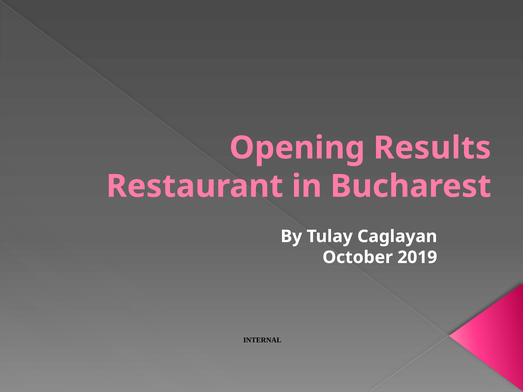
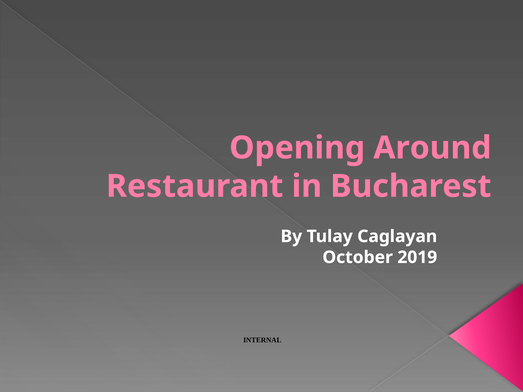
Results: Results -> Around
